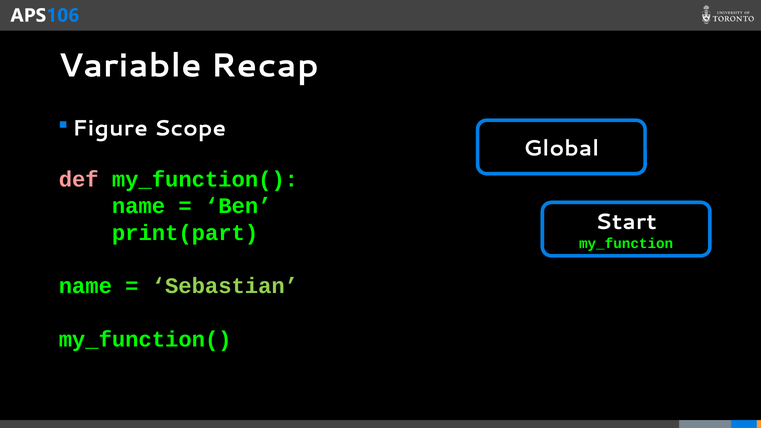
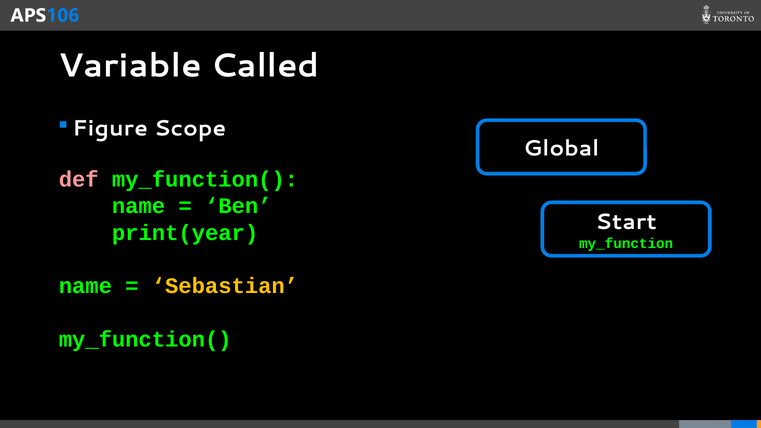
Recap: Recap -> Called
print(part: print(part -> print(year
Sebastian colour: light green -> yellow
